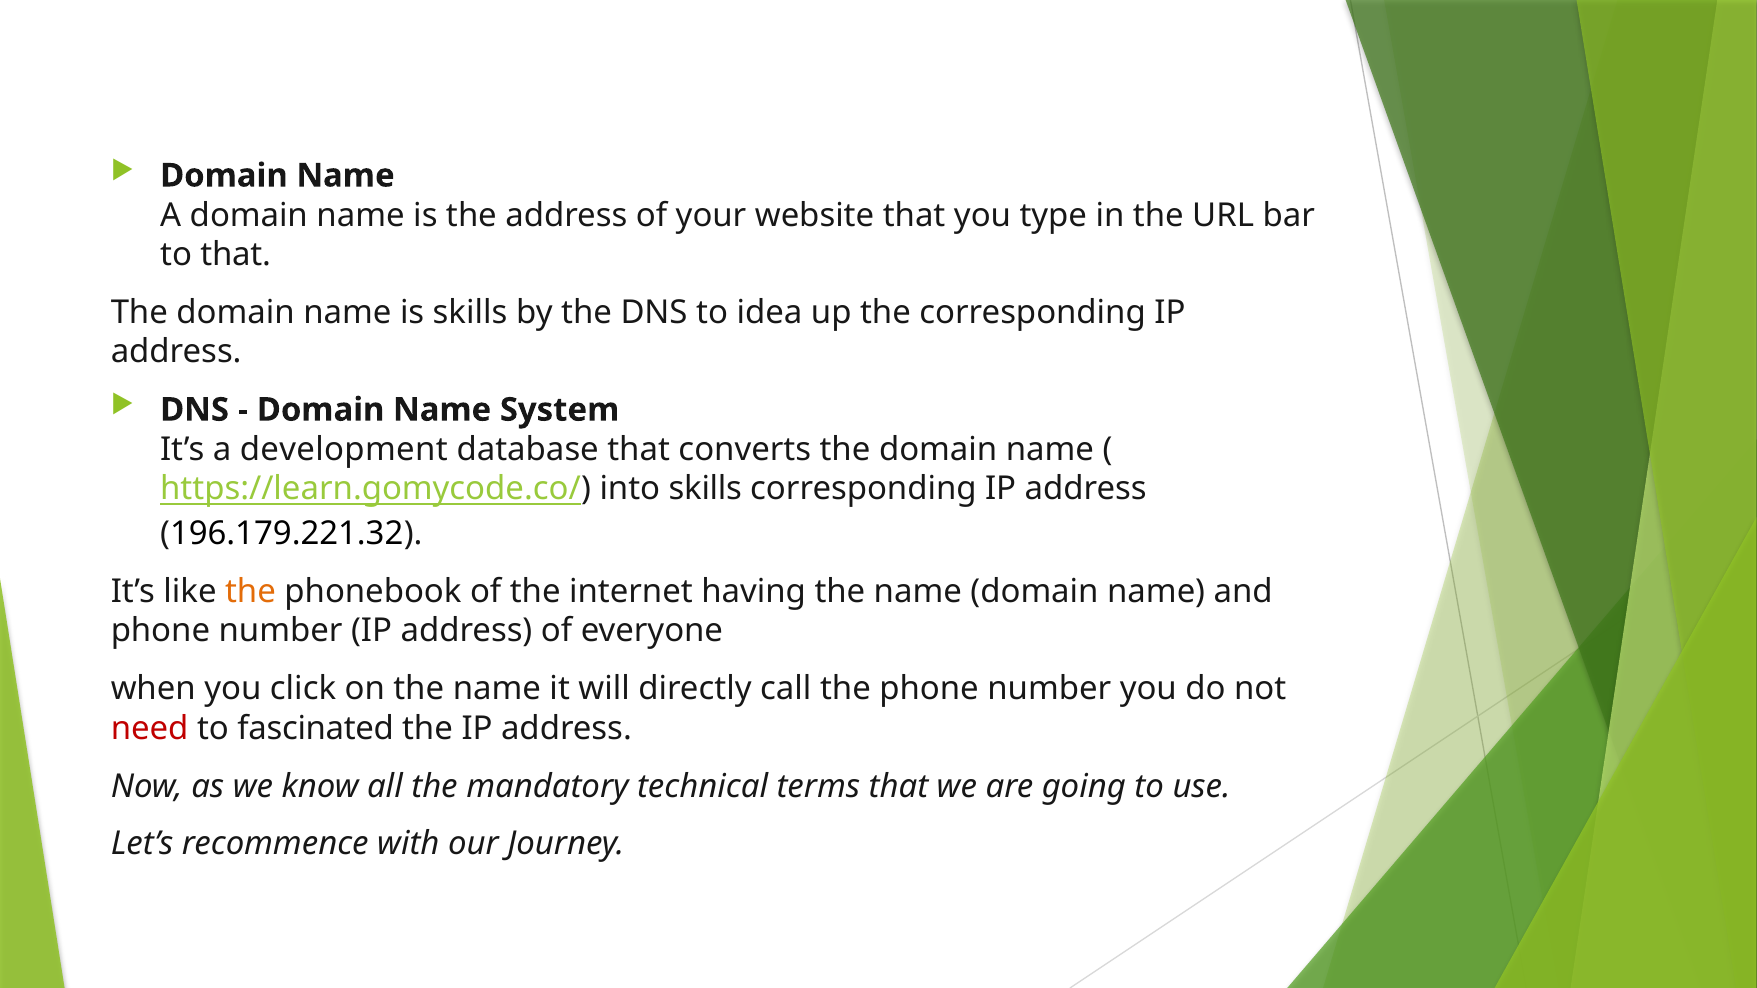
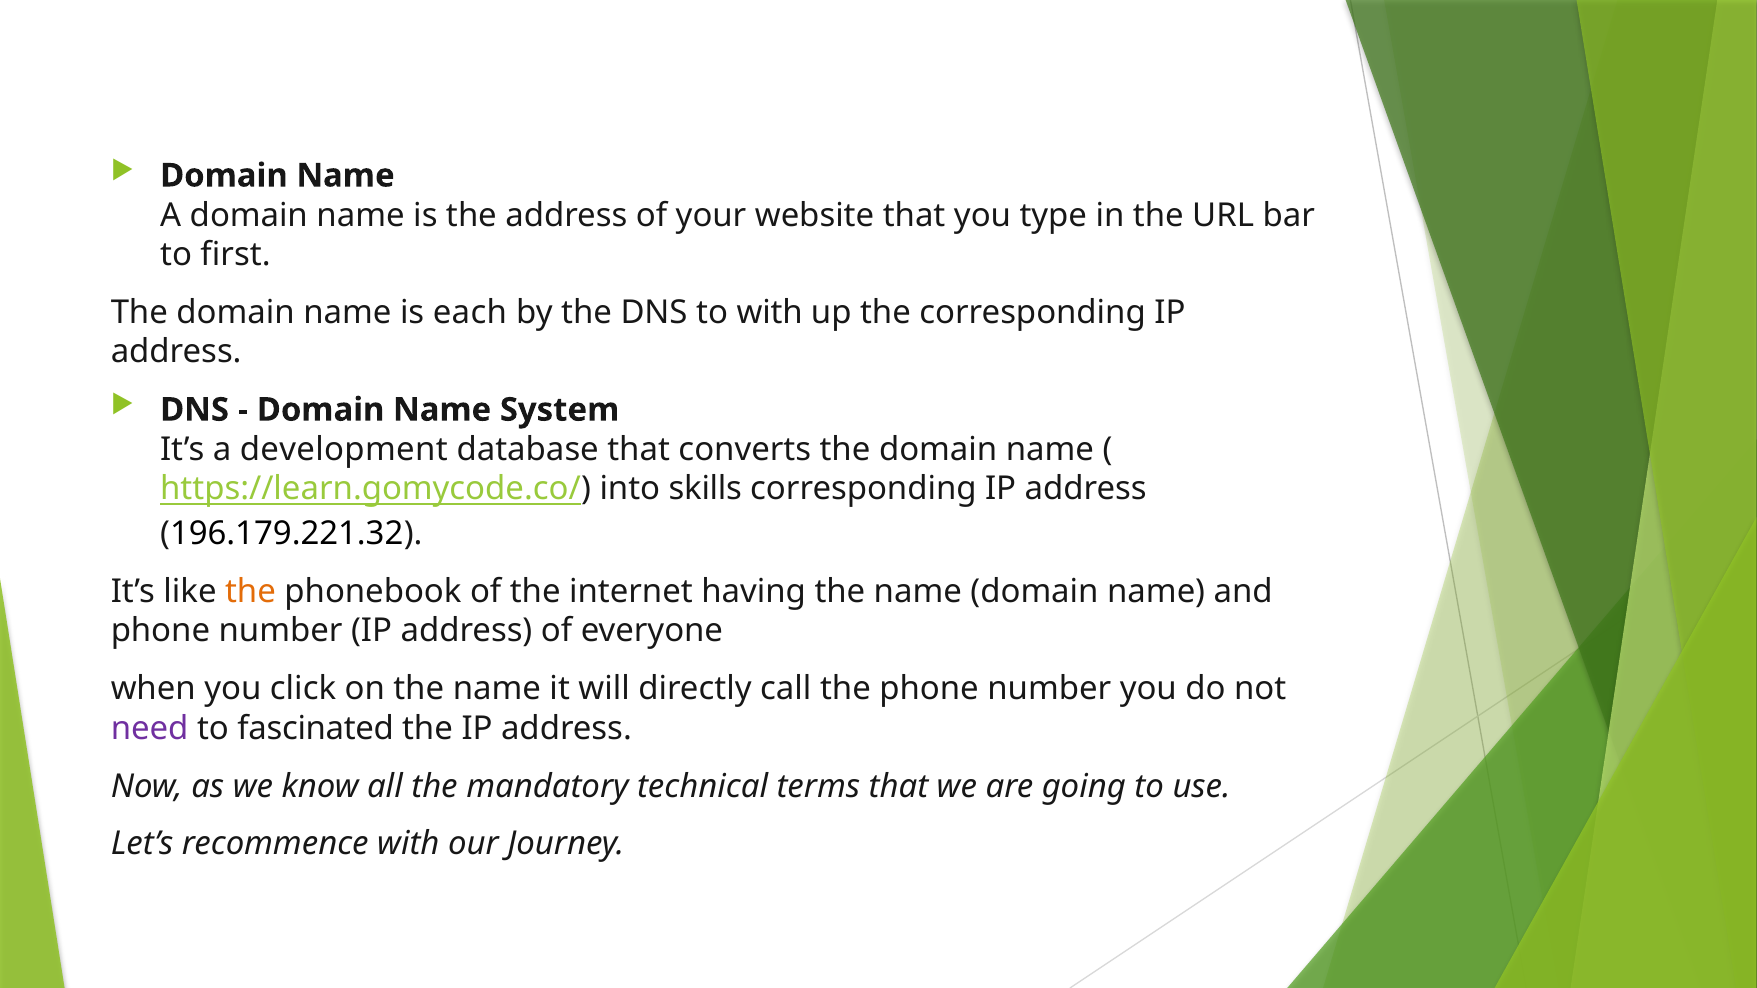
to that: that -> first
is skills: skills -> each
to idea: idea -> with
need colour: red -> purple
